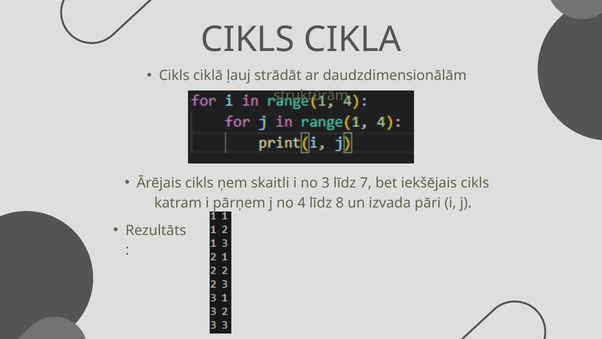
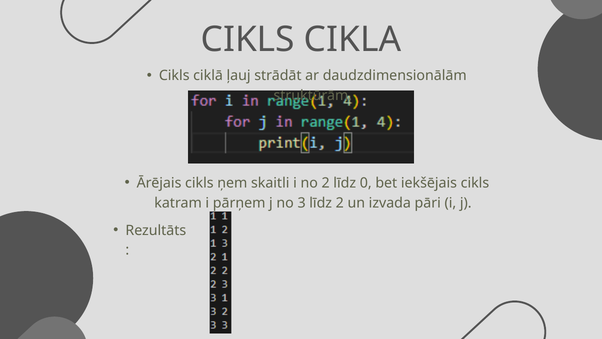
no 3: 3 -> 2
7: 7 -> 0
4: 4 -> 3
līdz 8: 8 -> 2
